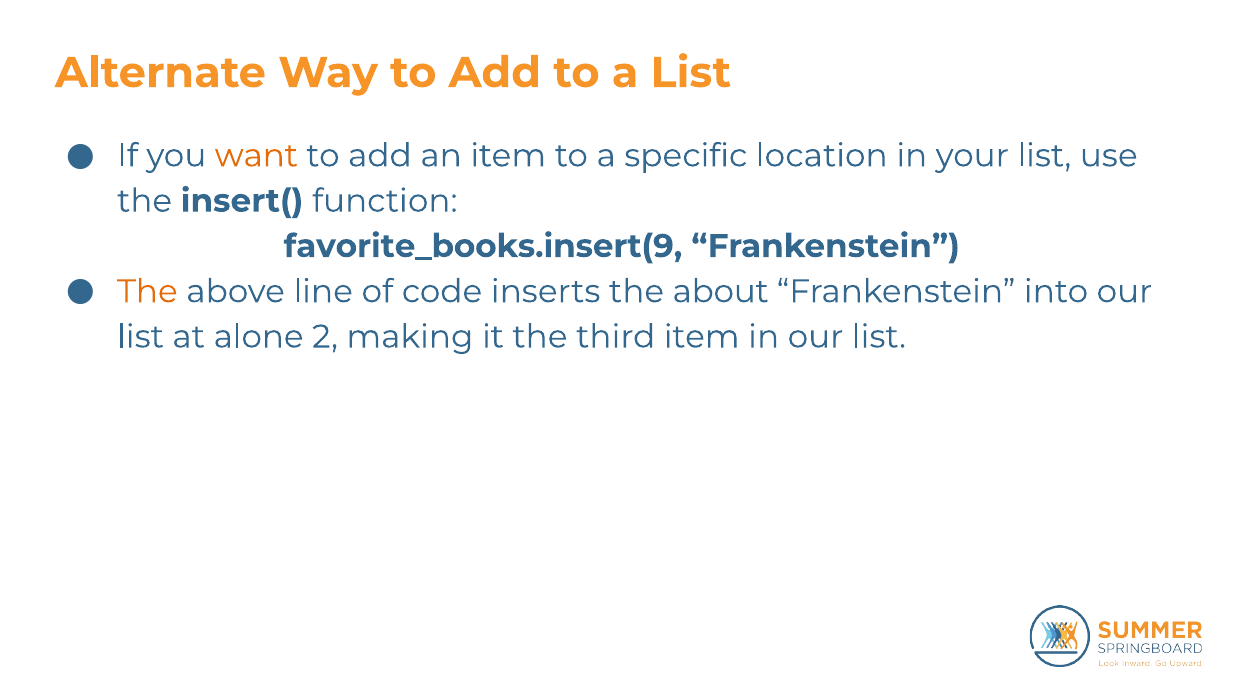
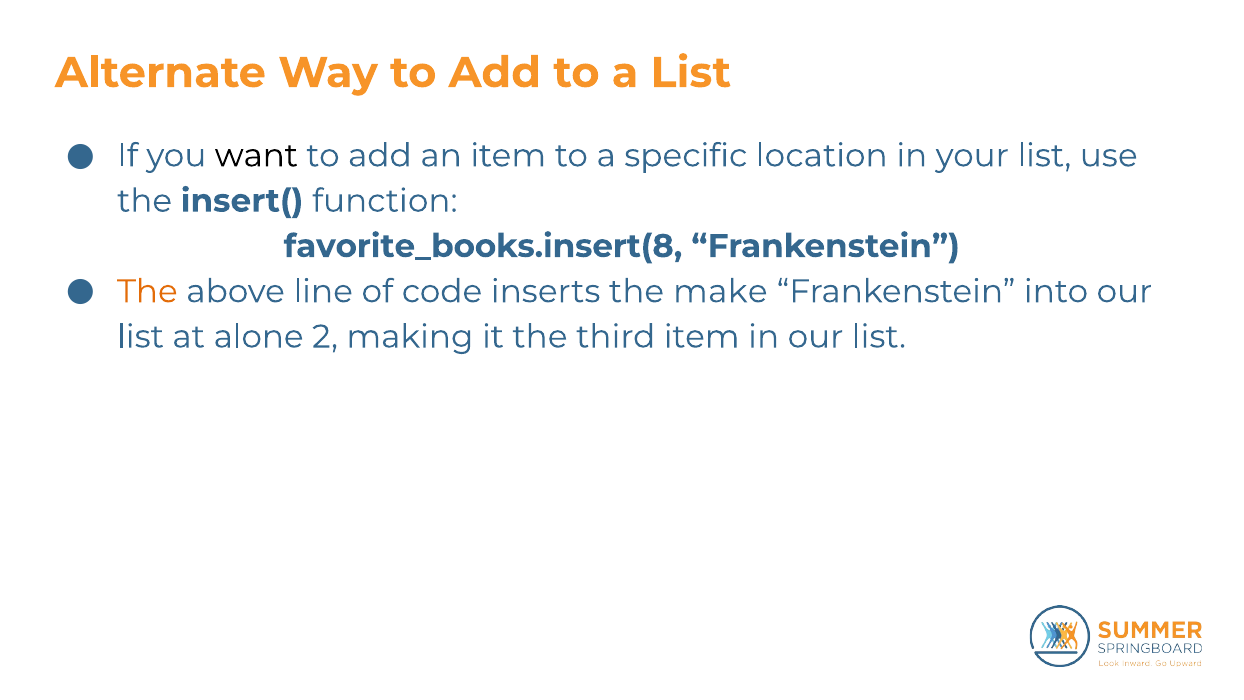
want colour: orange -> black
favorite_books.insert(9: favorite_books.insert(9 -> favorite_books.insert(8
about: about -> make
